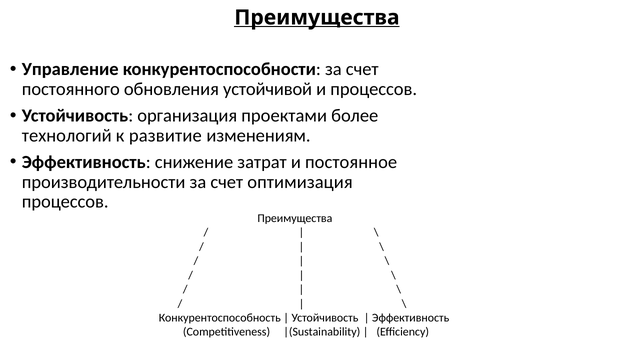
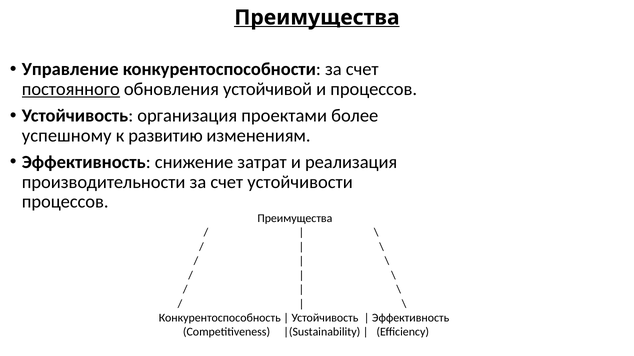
постоянного underline: none -> present
технологий: технологий -> успешному
развитие: развитие -> развитию
постоянное: постоянное -> реализация
оптимизация: оптимизация -> устойчивости
